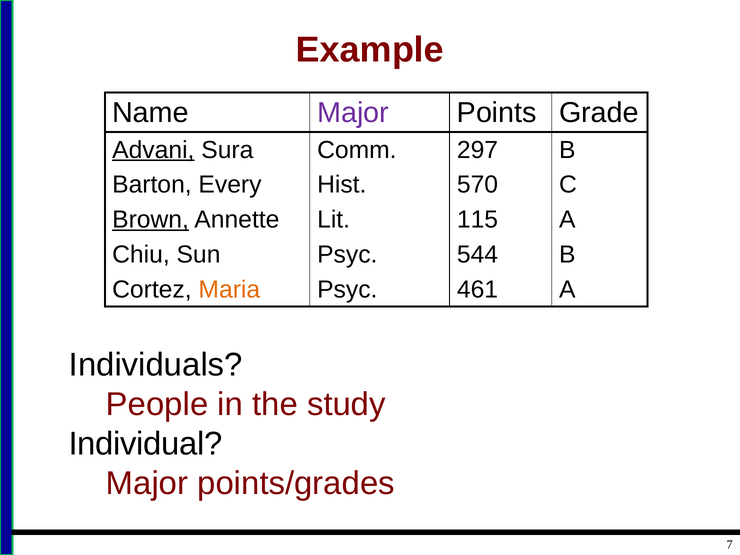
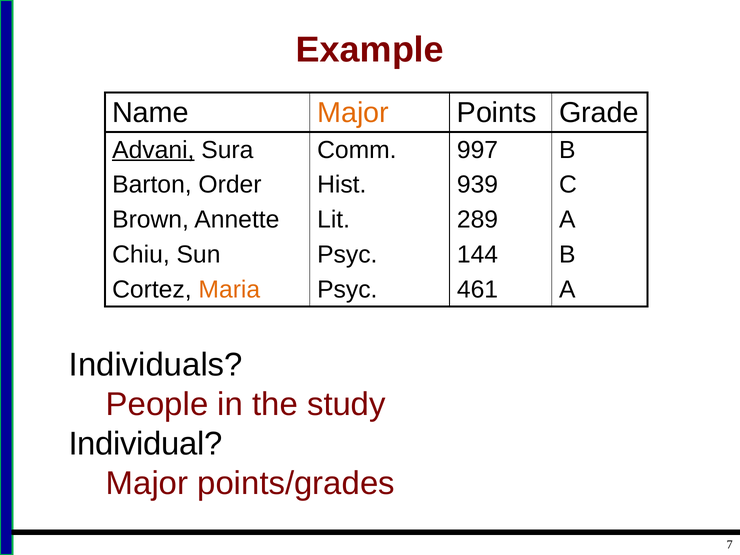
Major at (353, 113) colour: purple -> orange
297: 297 -> 997
Every: Every -> Order
570: 570 -> 939
Brown underline: present -> none
115: 115 -> 289
544: 544 -> 144
